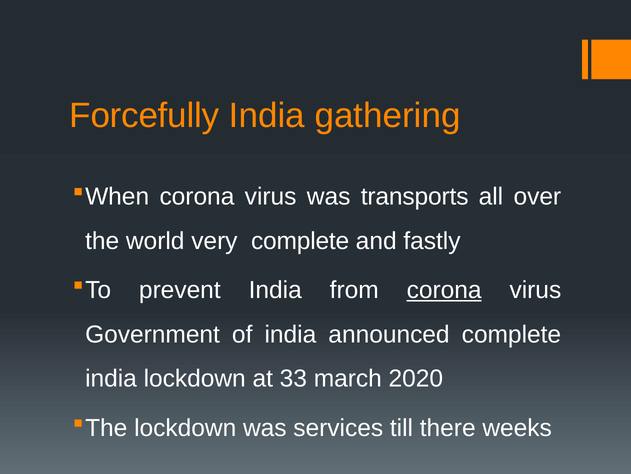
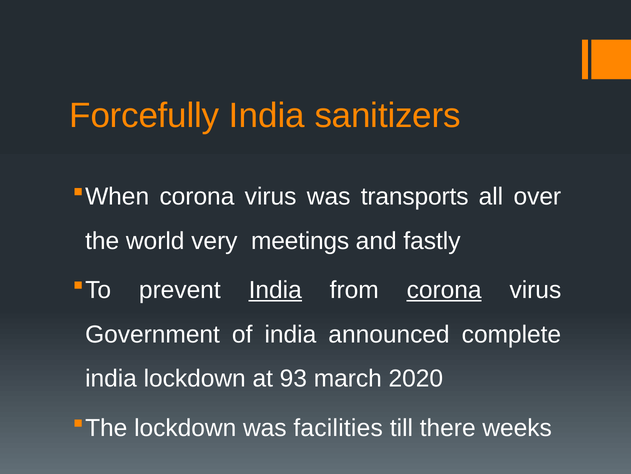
gathering: gathering -> sanitizers
very complete: complete -> meetings
India at (275, 290) underline: none -> present
33: 33 -> 93
services: services -> facilities
